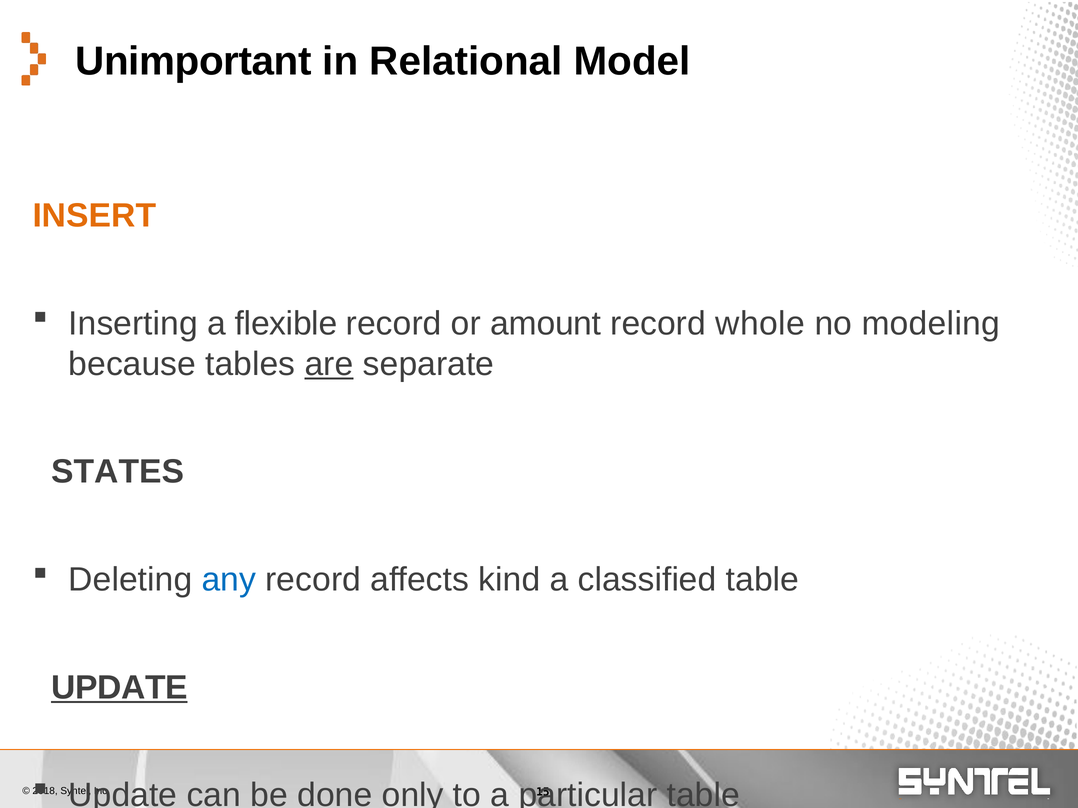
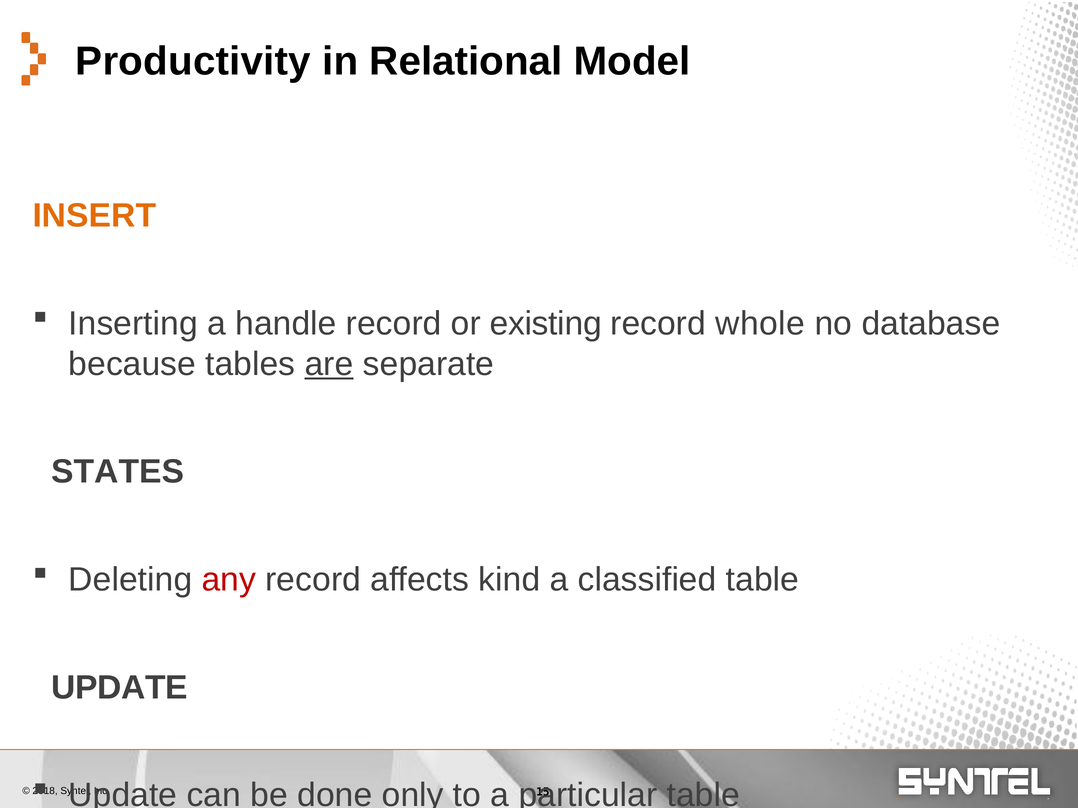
Unimportant: Unimportant -> Productivity
flexible: flexible -> handle
amount: amount -> existing
modeling: modeling -> database
any colour: blue -> red
UPDATE at (119, 688) underline: present -> none
